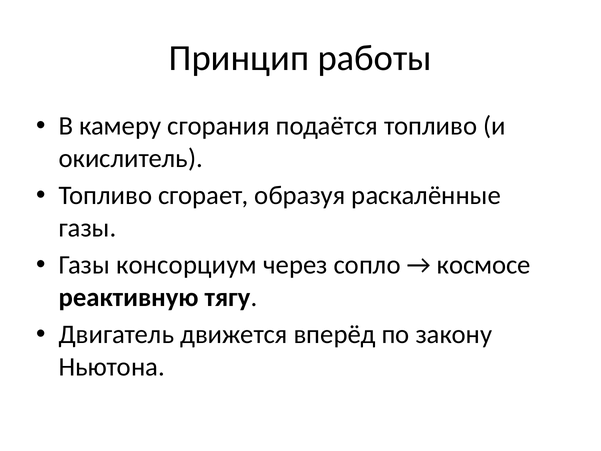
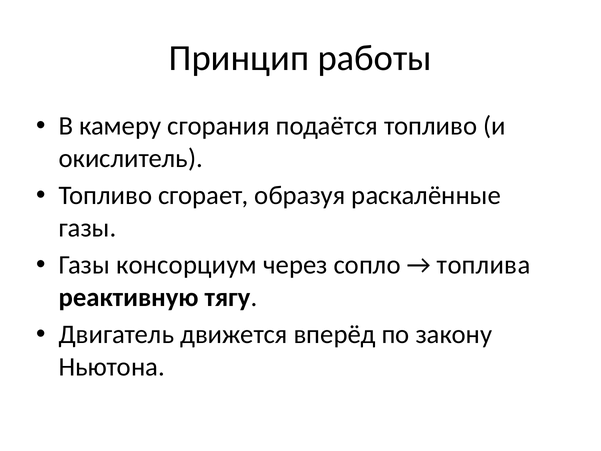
космосе: космосе -> топлива
